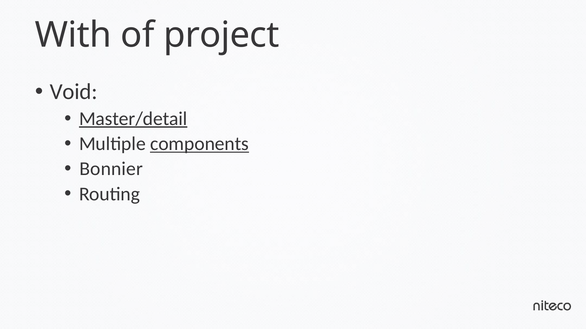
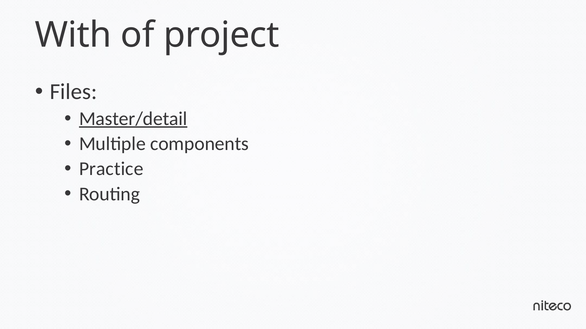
Void: Void -> Files
components underline: present -> none
Bonnier: Bonnier -> Practice
